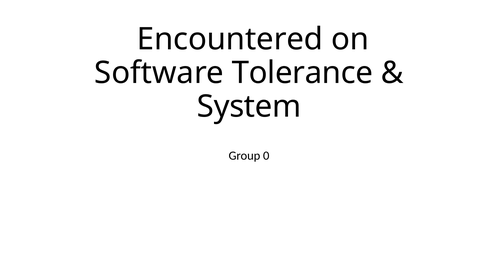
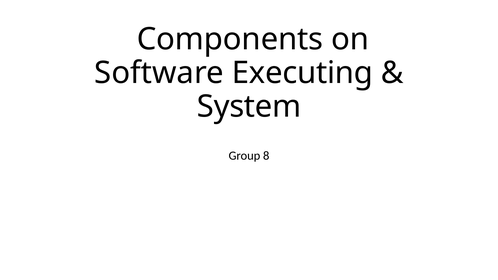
Encountered: Encountered -> Components
Tolerance: Tolerance -> Executing
0: 0 -> 8
